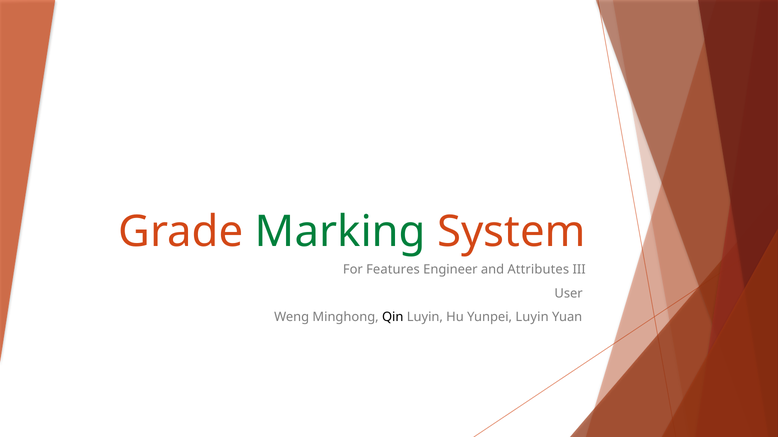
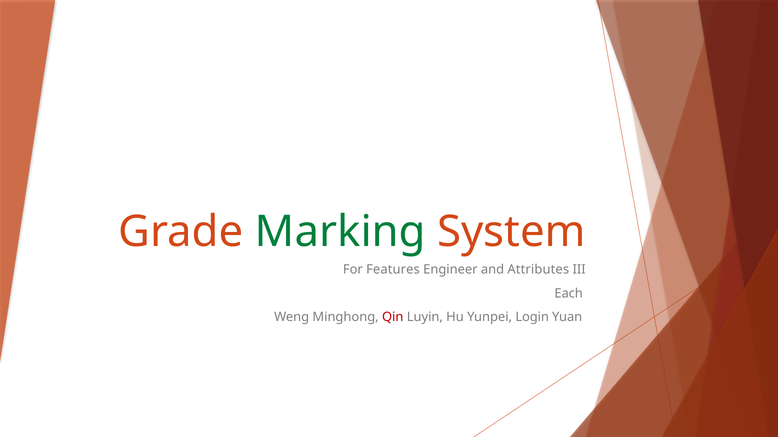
User: User -> Each
Qin colour: black -> red
Yunpei Luyin: Luyin -> Login
